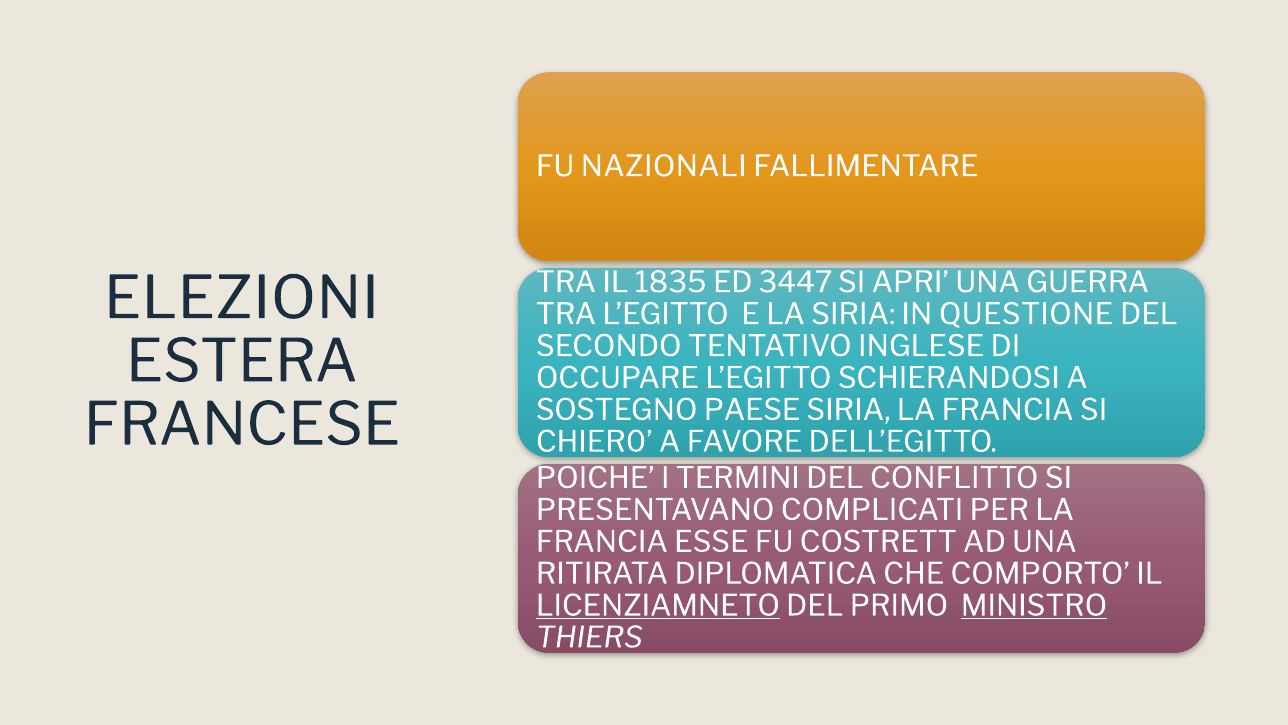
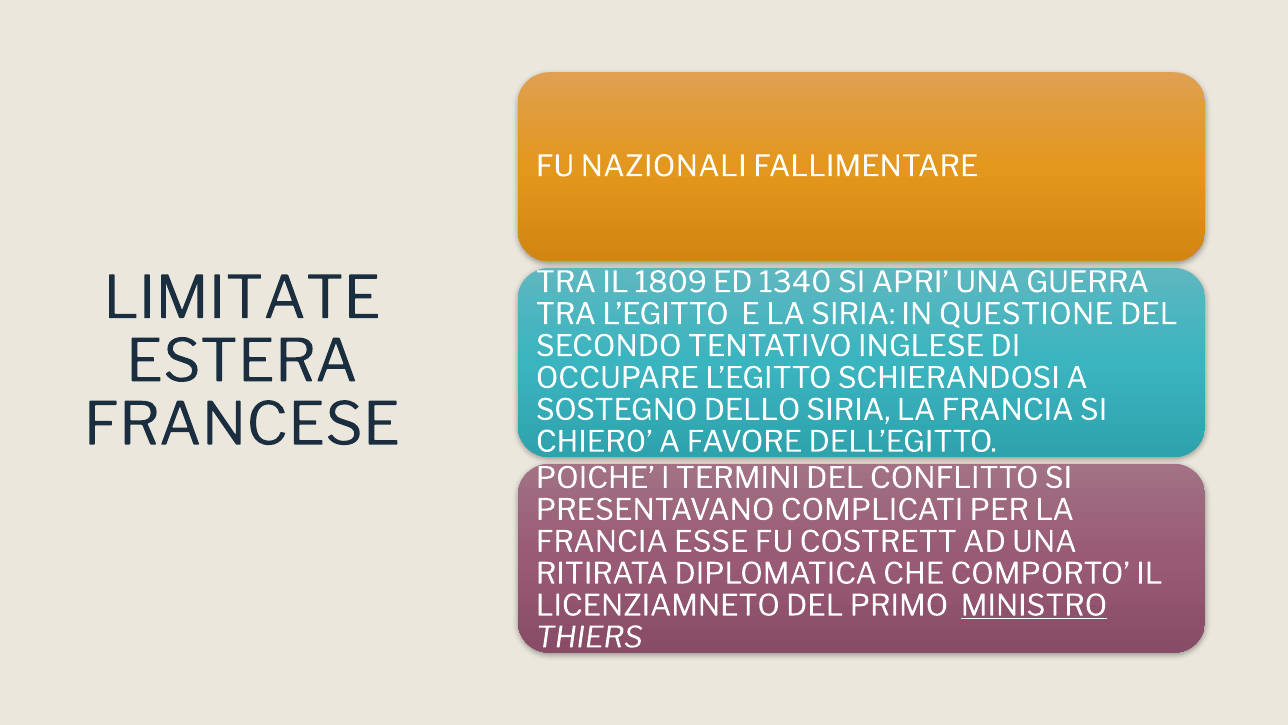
1835: 1835 -> 1809
3447: 3447 -> 1340
ELEZIONI: ELEZIONI -> LIMITATE
PAESE: PAESE -> DELLO
LICENZIAMNETO underline: present -> none
